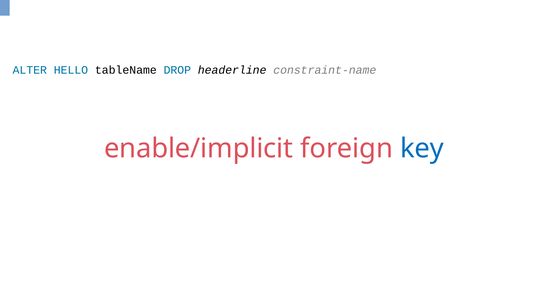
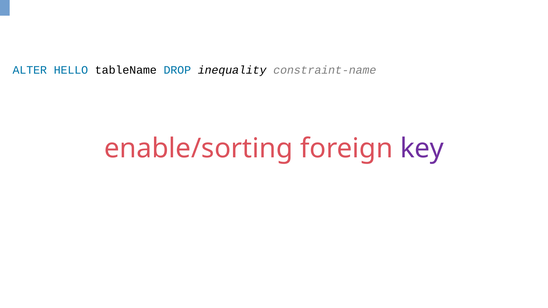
headerline: headerline -> inequality
enable/implicit: enable/implicit -> enable/sorting
key colour: blue -> purple
